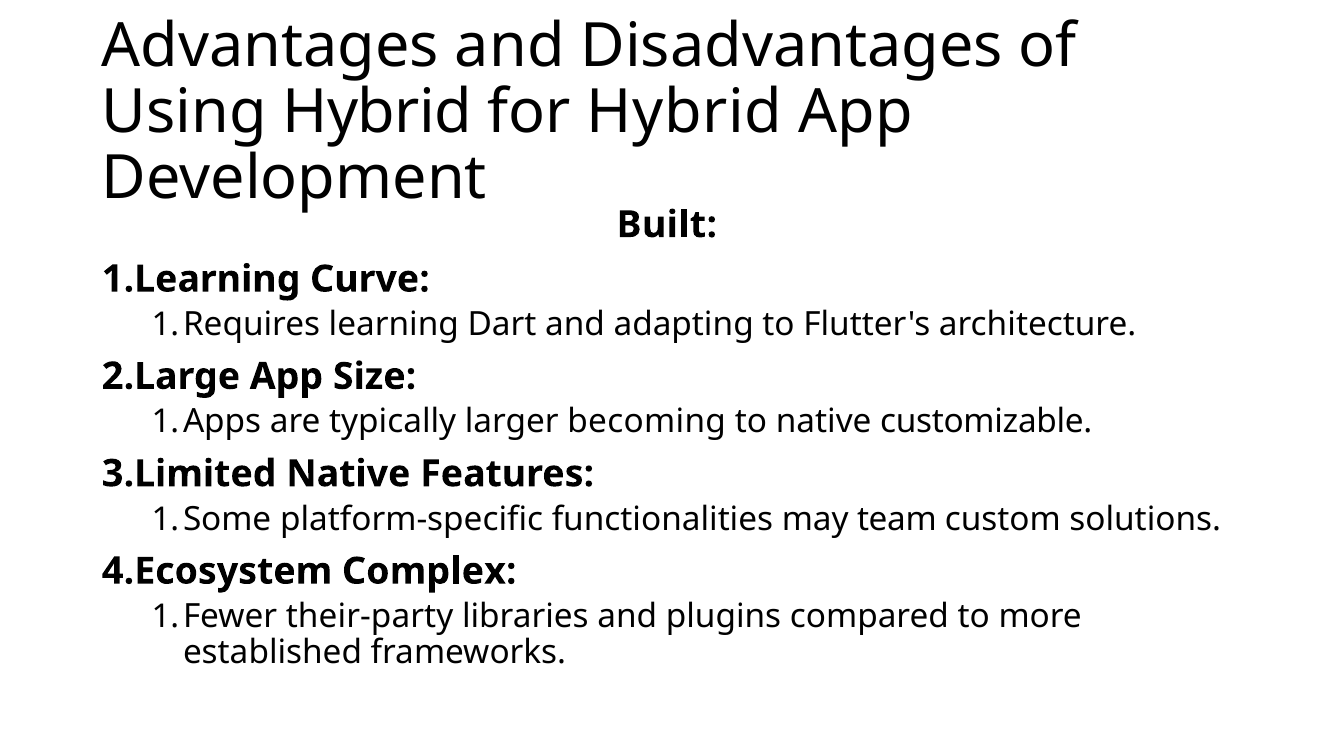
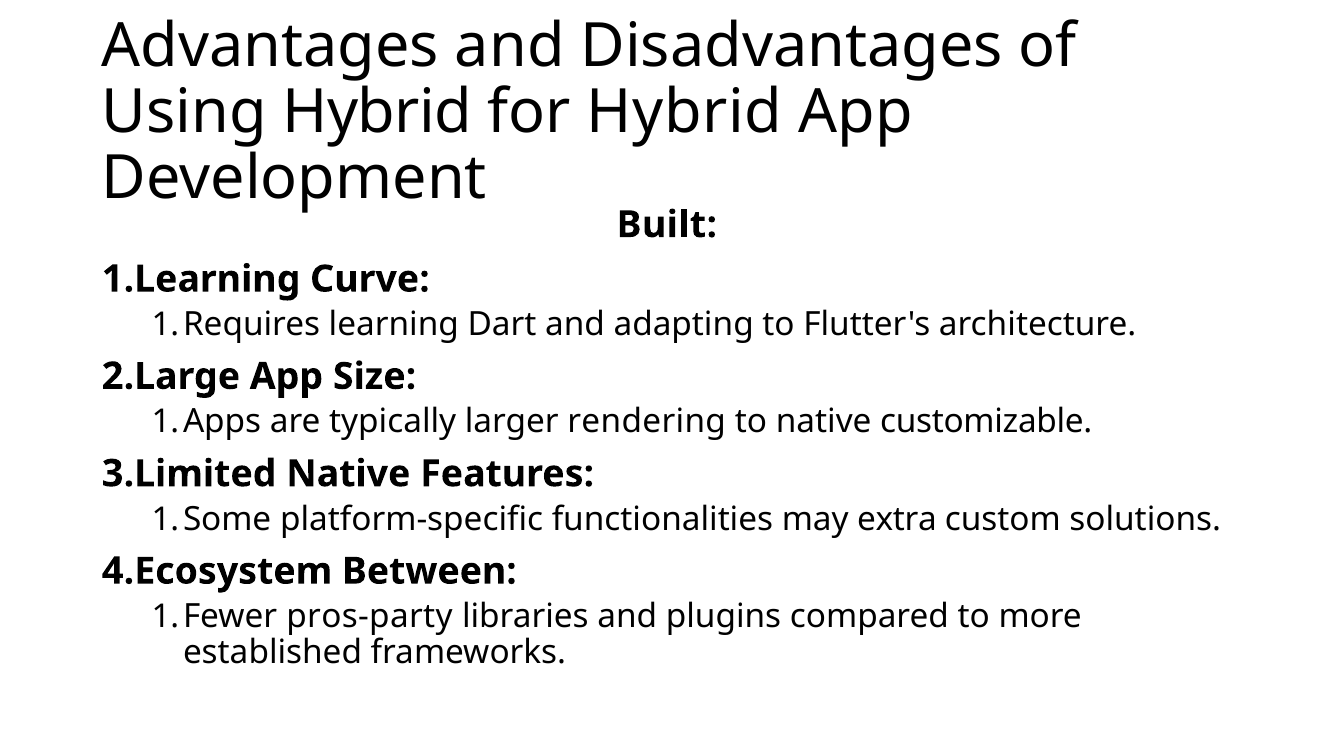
becoming: becoming -> rendering
team: team -> extra
Complex: Complex -> Between
their-party: their-party -> pros-party
